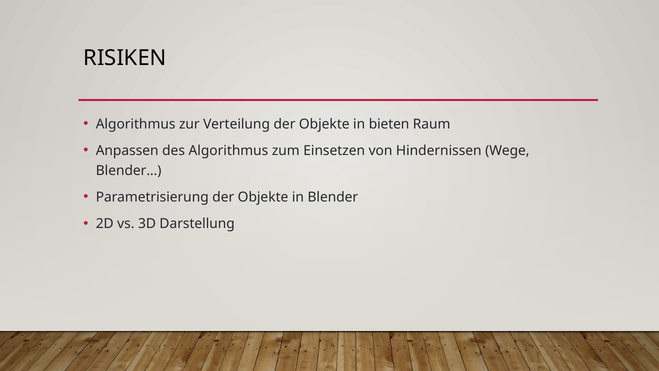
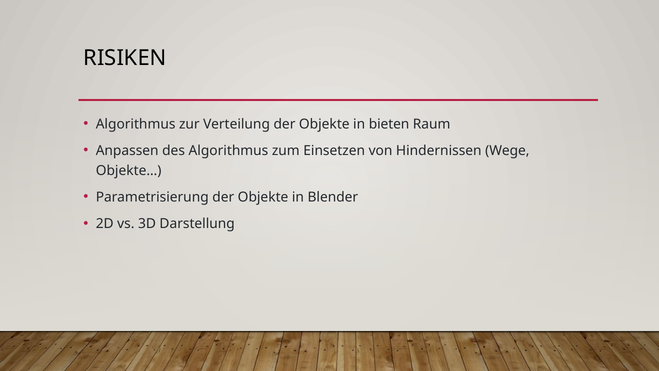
Blender…: Blender… -> Objekte…
